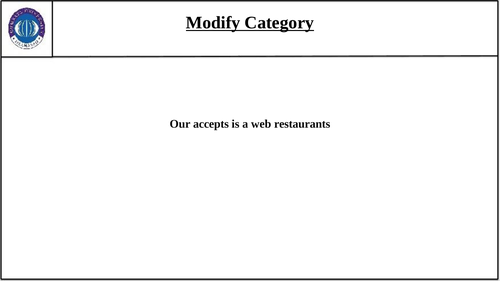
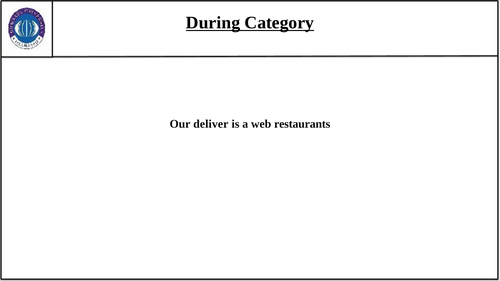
Modify: Modify -> During
accepts: accepts -> deliver
